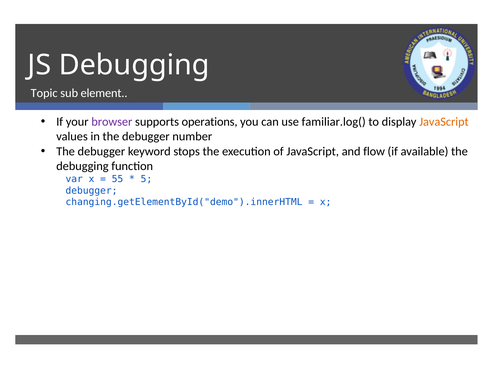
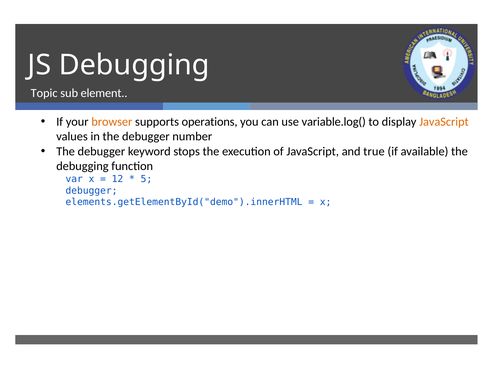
browser colour: purple -> orange
familiar.log(: familiar.log( -> variable.log(
flow: flow -> true
55: 55 -> 12
changing.getElementById("demo").innerHTML: changing.getElementById("demo").innerHTML -> elements.getElementById("demo").innerHTML
